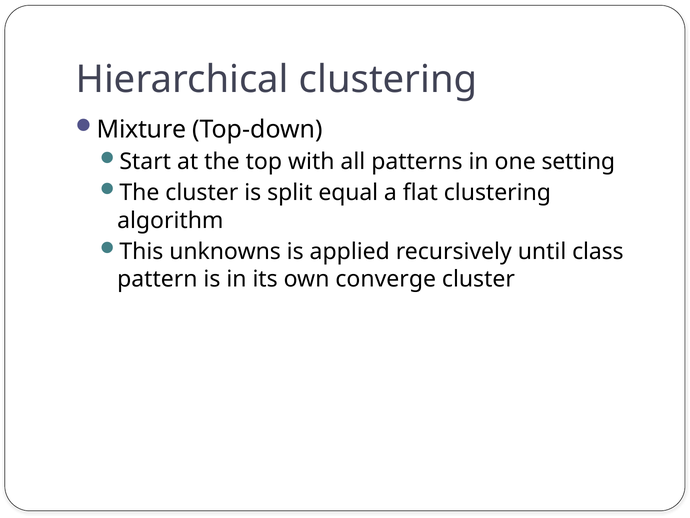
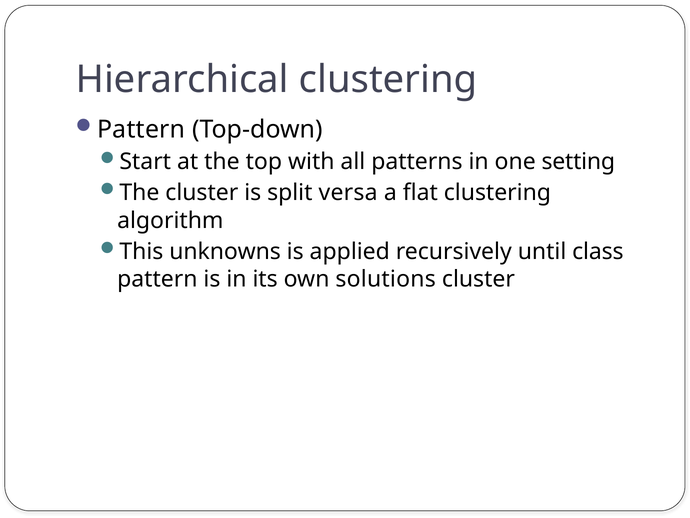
Mixture at (141, 129): Mixture -> Pattern
equal: equal -> versa
converge: converge -> solutions
